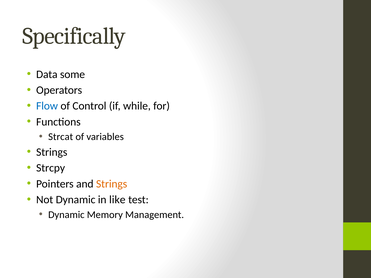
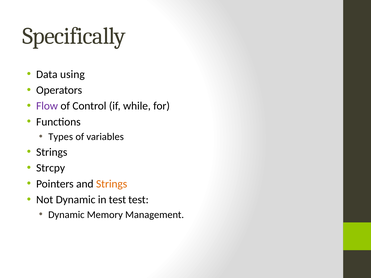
some: some -> using
Flow colour: blue -> purple
Strcat: Strcat -> Types
in like: like -> test
